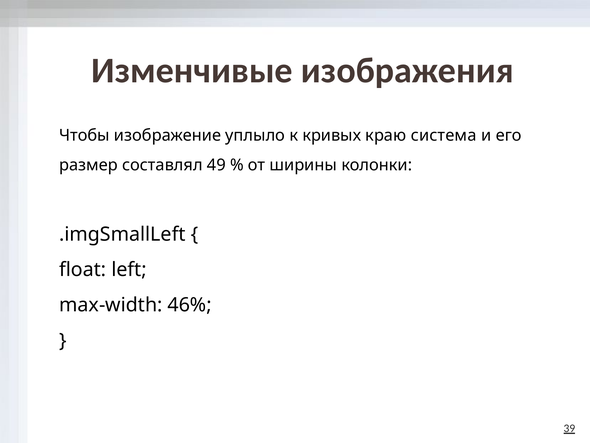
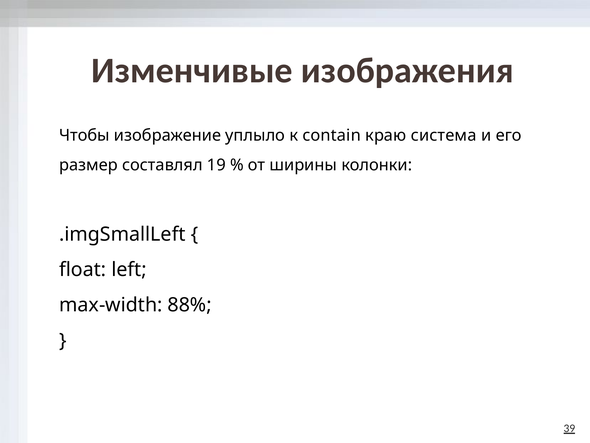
кривых: кривых -> contain
49: 49 -> 19
46%: 46% -> 88%
